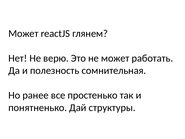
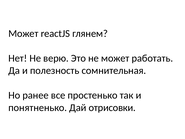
структуры: структуры -> отрисовки
